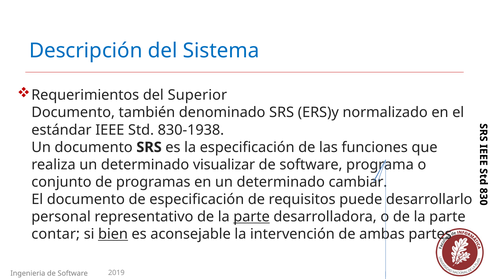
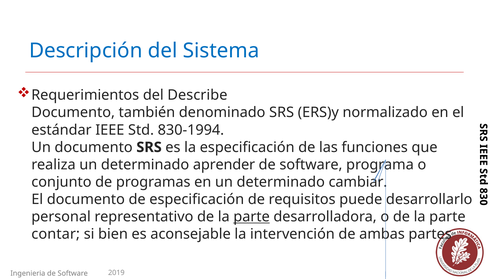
Superior: Superior -> Describe
830-1938: 830-1938 -> 830-1994
visualizar: visualizar -> aprender
bien underline: present -> none
